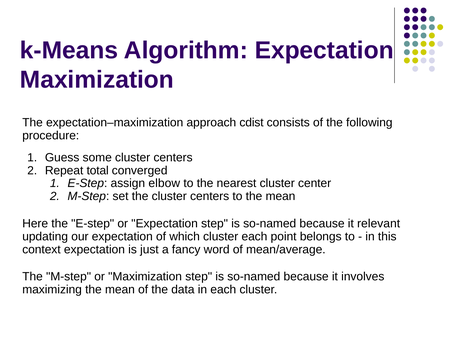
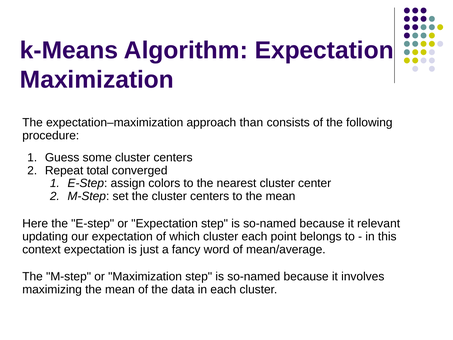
cdist: cdist -> than
elbow: elbow -> colors
